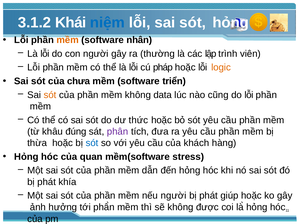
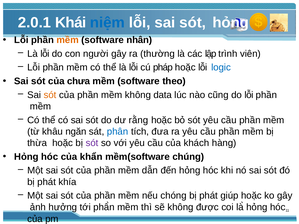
3.1.2: 3.1.2 -> 2.0.1
logic colour: orange -> blue
triển: triển -> theo
thức: thức -> rằng
đúng: đúng -> ngăn
phân colour: purple -> blue
sót at (92, 143) colour: blue -> purple
quan: quan -> khẩn
stress: stress -> chúng
nếu người: người -> chóng
